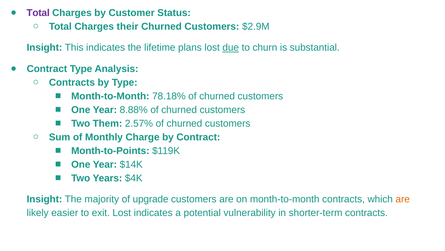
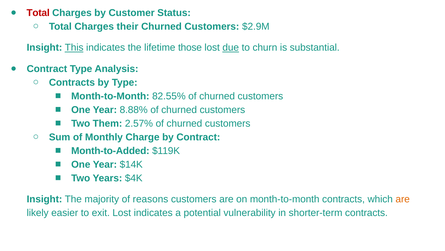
Total at (38, 13) colour: purple -> red
This underline: none -> present
plans: plans -> those
78.18%: 78.18% -> 82.55%
Month-to-Points: Month-to-Points -> Month-to-Added
upgrade: upgrade -> reasons
